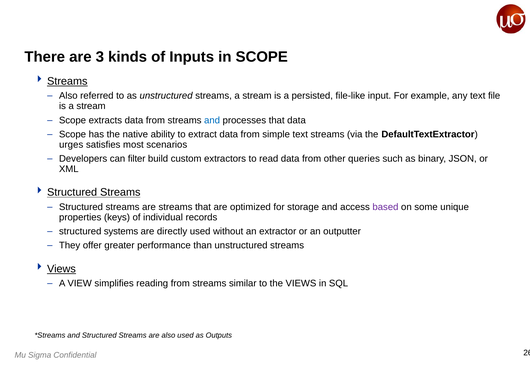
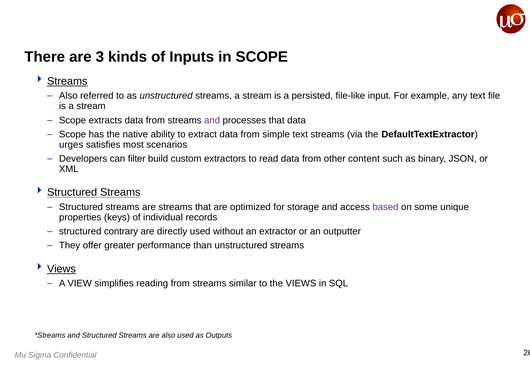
and at (212, 120) colour: blue -> purple
queries: queries -> content
systems: systems -> contrary
